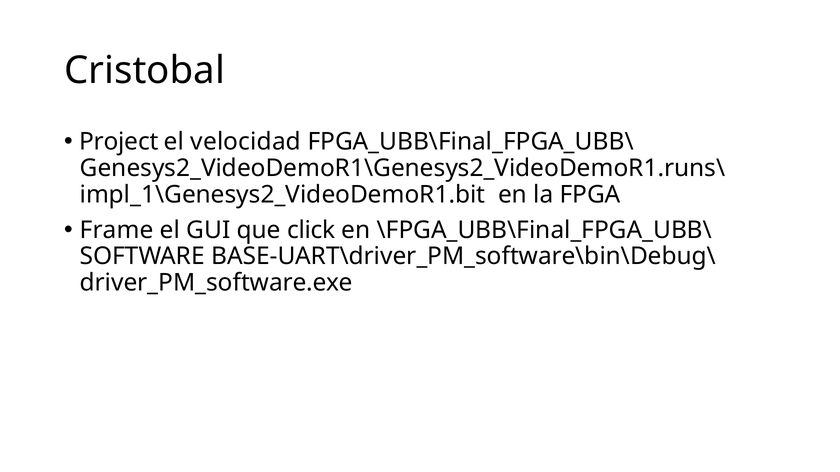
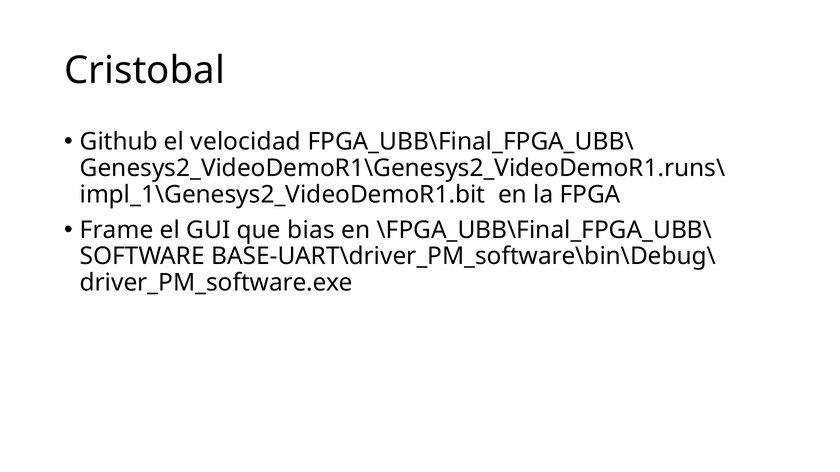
Project: Project -> Github
click: click -> bias
